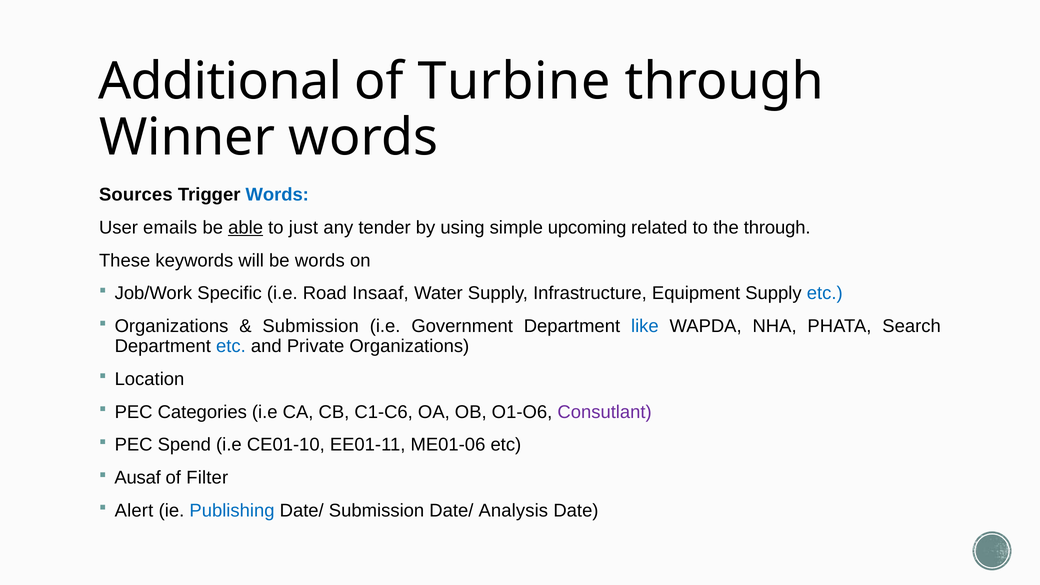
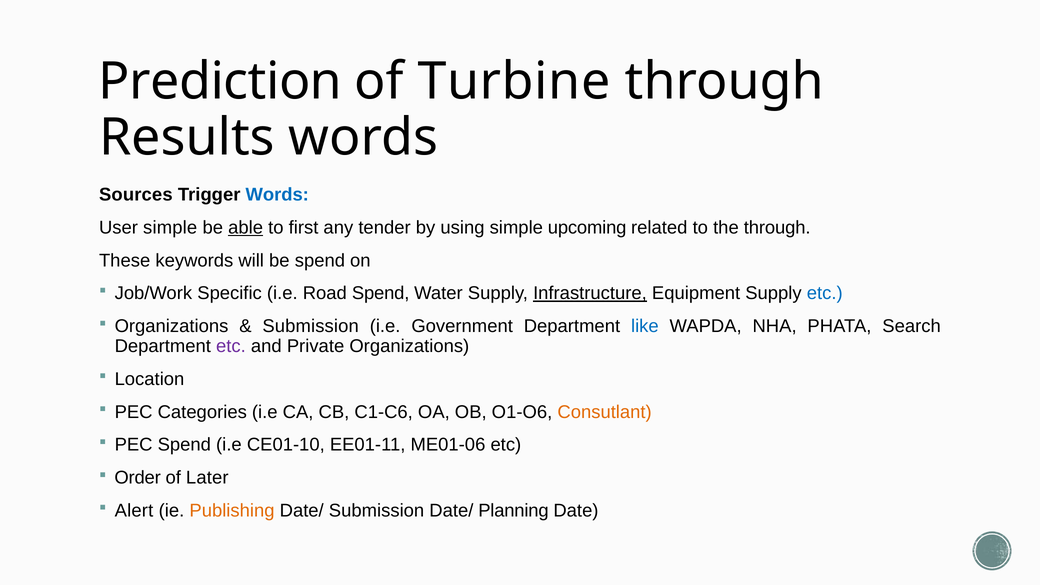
Additional: Additional -> Prediction
Winner: Winner -> Results
User emails: emails -> simple
just: just -> first
be words: words -> spend
Road Insaaf: Insaaf -> Spend
Infrastructure underline: none -> present
etc at (231, 346) colour: blue -> purple
Consutlant colour: purple -> orange
Ausaf: Ausaf -> Order
Filter: Filter -> Later
Publishing colour: blue -> orange
Analysis: Analysis -> Planning
